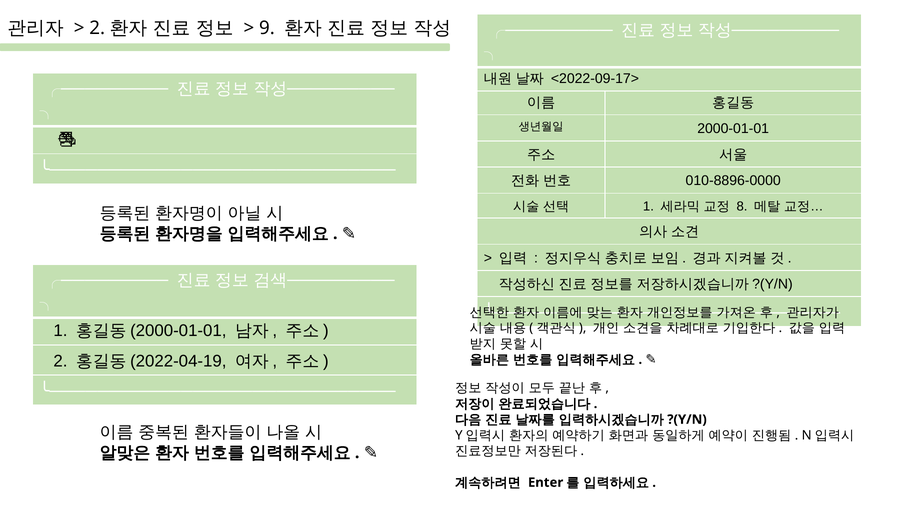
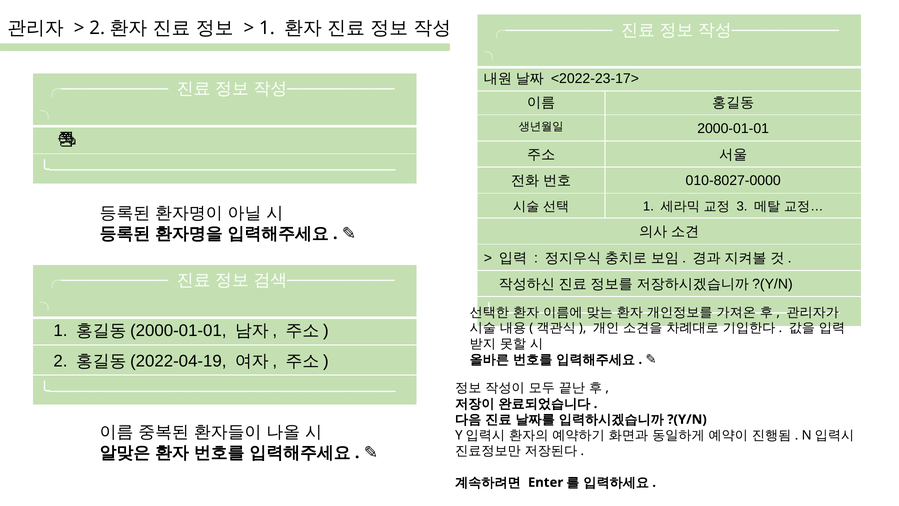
9 at (267, 28): 9 -> 1
<2022-09-17>: <2022-09-17> -> <2022-23-17>
010-8896-0000: 010-8896-0000 -> 010-8027-0000
8: 8 -> 3
